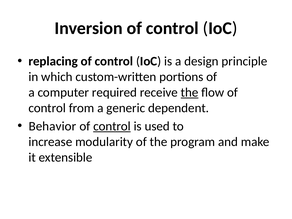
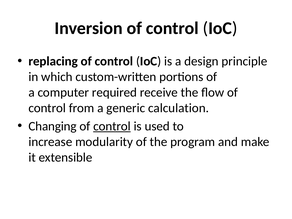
the at (190, 92) underline: present -> none
dependent: dependent -> calculation
Behavior: Behavior -> Changing
